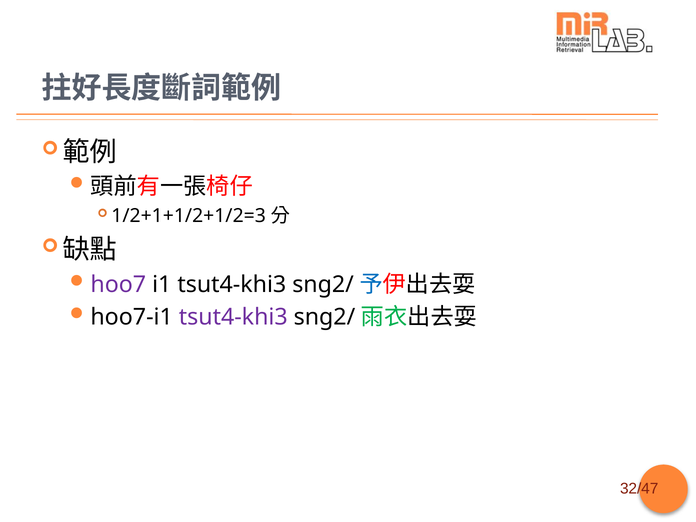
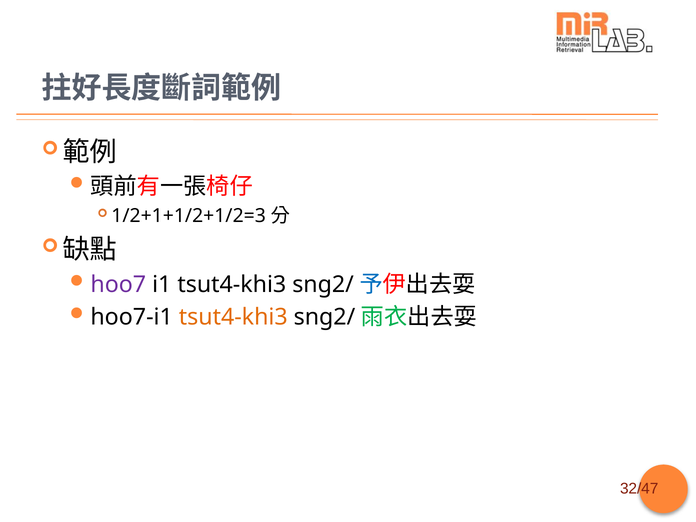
tsut4-khi3 at (233, 317) colour: purple -> orange
